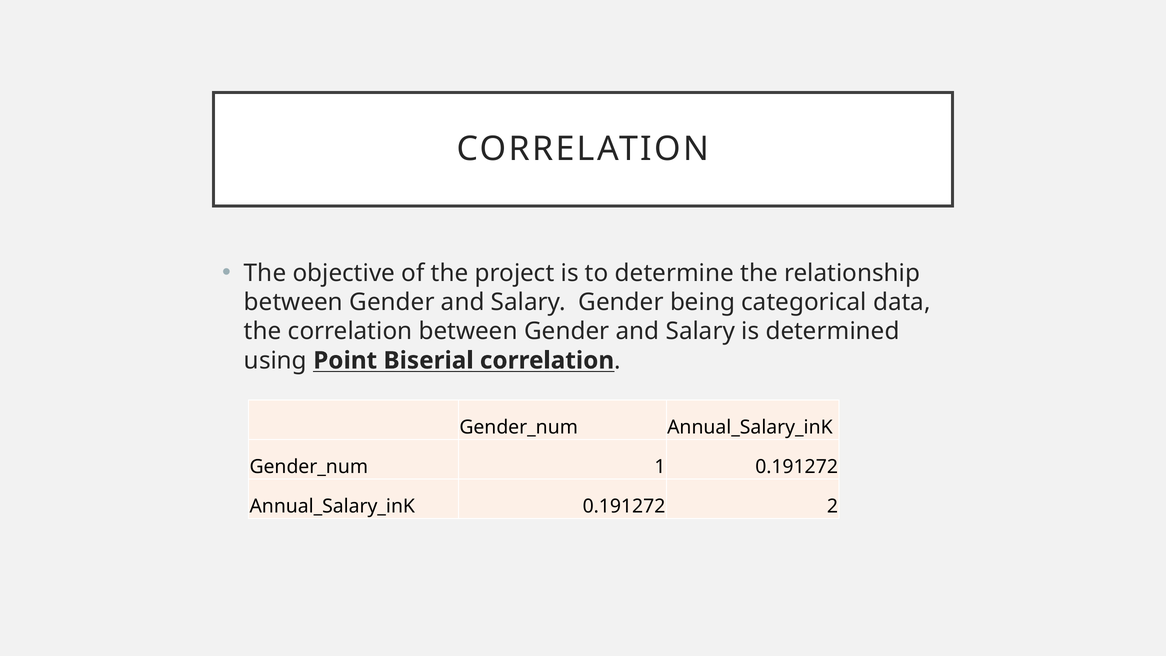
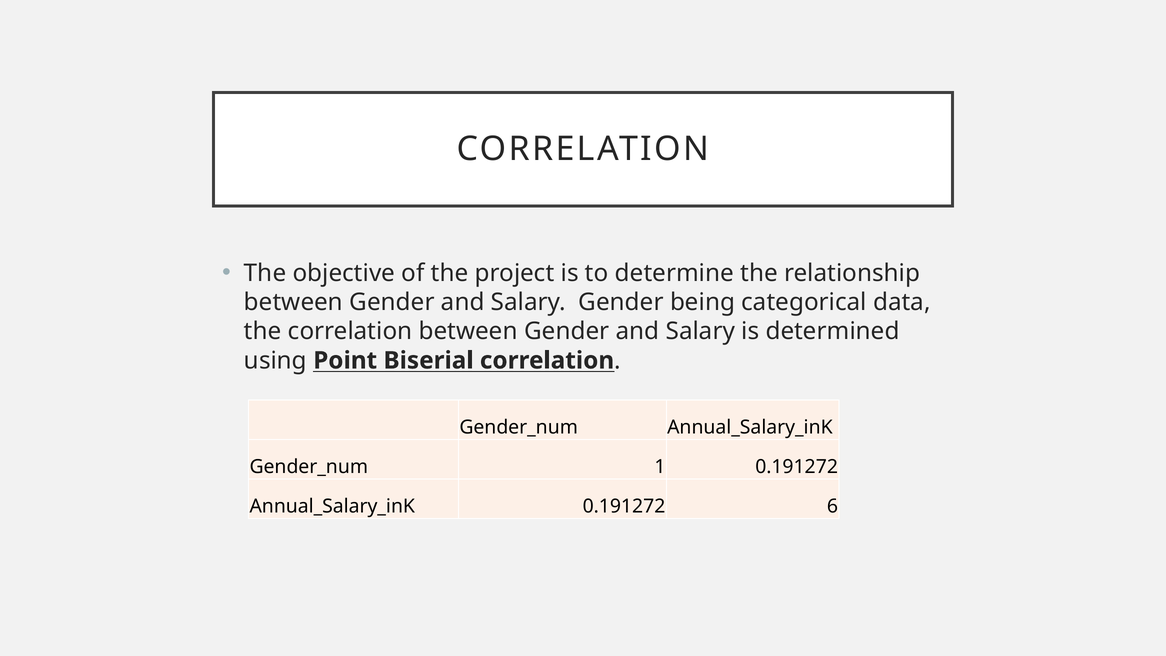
2: 2 -> 6
